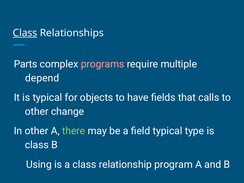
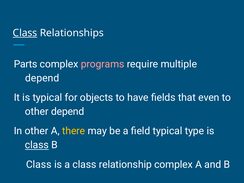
calls: calls -> even
other change: change -> depend
there colour: light green -> yellow
class at (37, 145) underline: none -> present
Using at (39, 164): Using -> Class
relationship program: program -> complex
